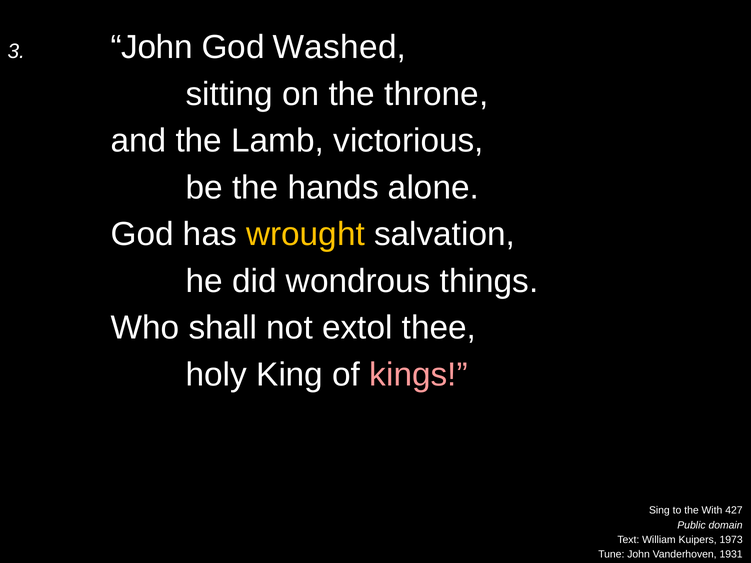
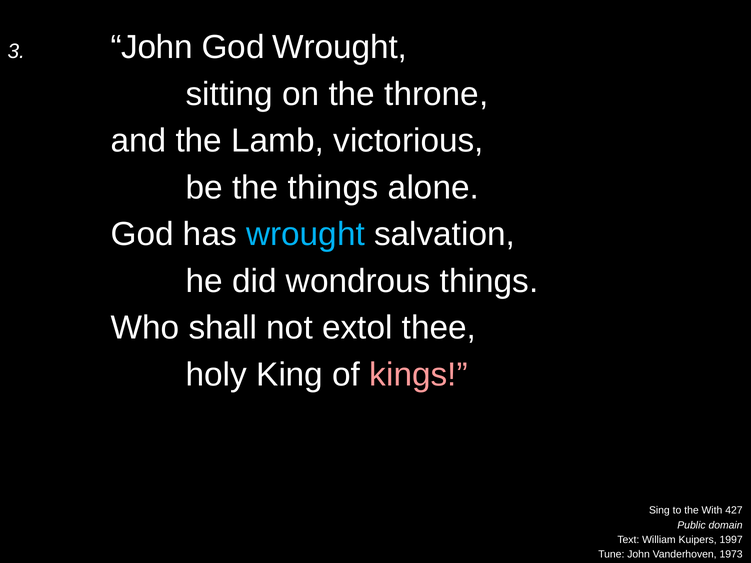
God Washed: Washed -> Wrought
the hands: hands -> things
wrought at (305, 234) colour: yellow -> light blue
1973: 1973 -> 1997
1931: 1931 -> 1973
